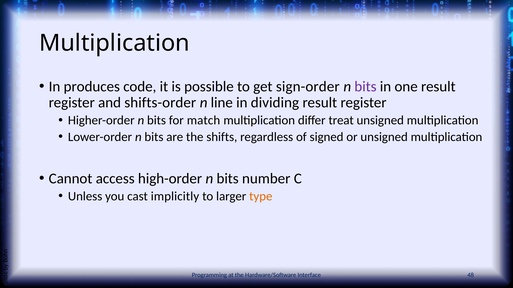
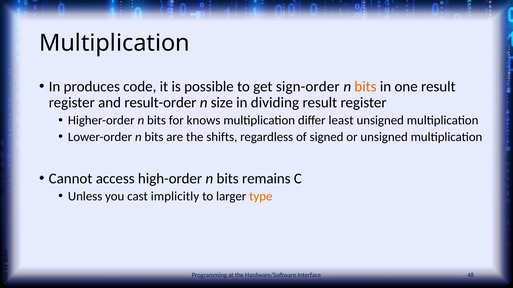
bits at (365, 87) colour: purple -> orange
shifts-order: shifts-order -> result-order
line: line -> size
match: match -> knows
treat: treat -> least
number: number -> remains
